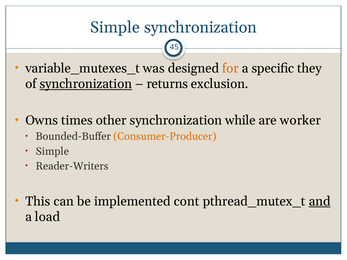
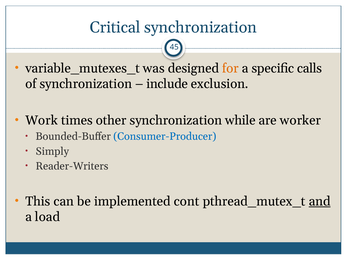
Simple at (115, 27): Simple -> Critical
they: they -> calls
synchronization at (86, 84) underline: present -> none
returns: returns -> include
Owns: Owns -> Work
Consumer-Producer colour: orange -> blue
Simple at (52, 151): Simple -> Simply
